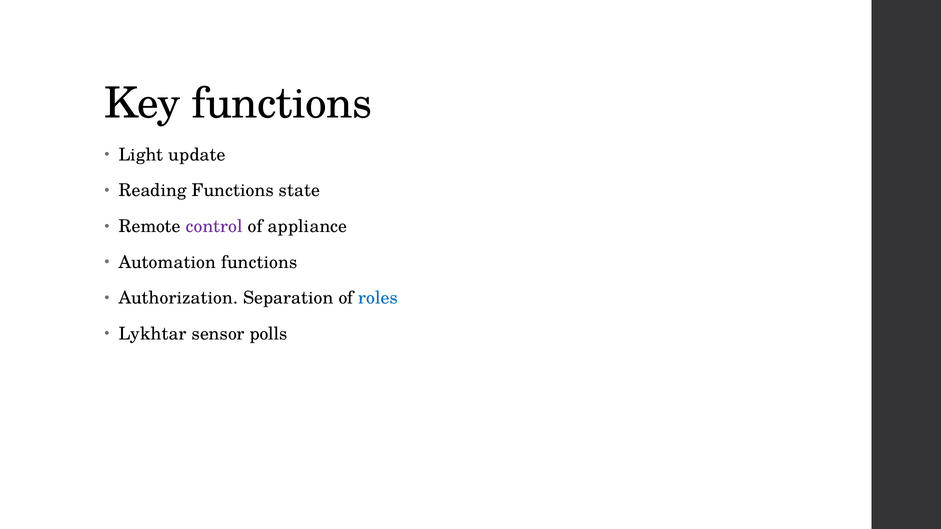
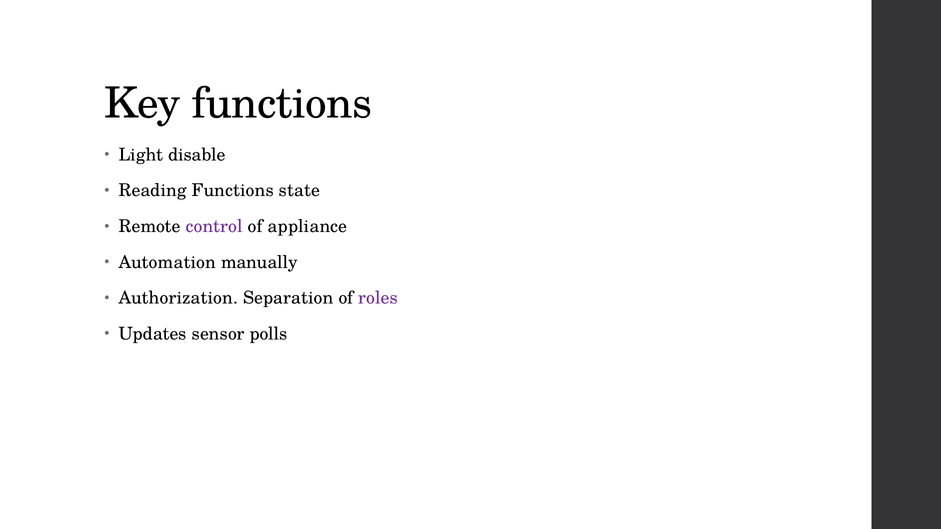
update: update -> disable
Automation functions: functions -> manually
roles colour: blue -> purple
Lykhtar: Lykhtar -> Updates
